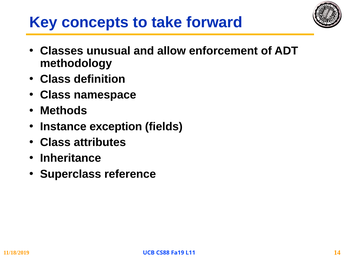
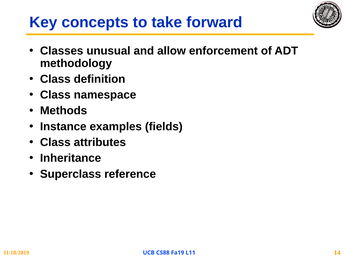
exception: exception -> examples
